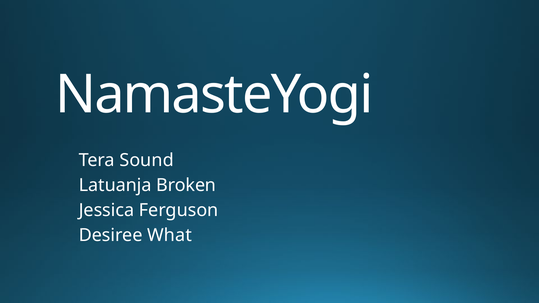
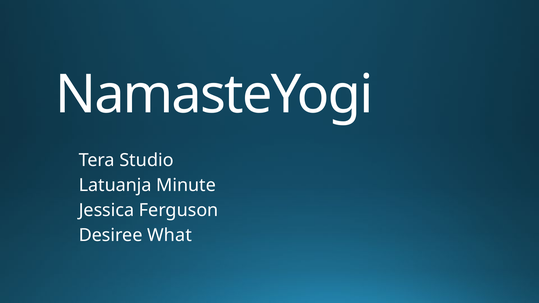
Sound: Sound -> Studio
Broken: Broken -> Minute
